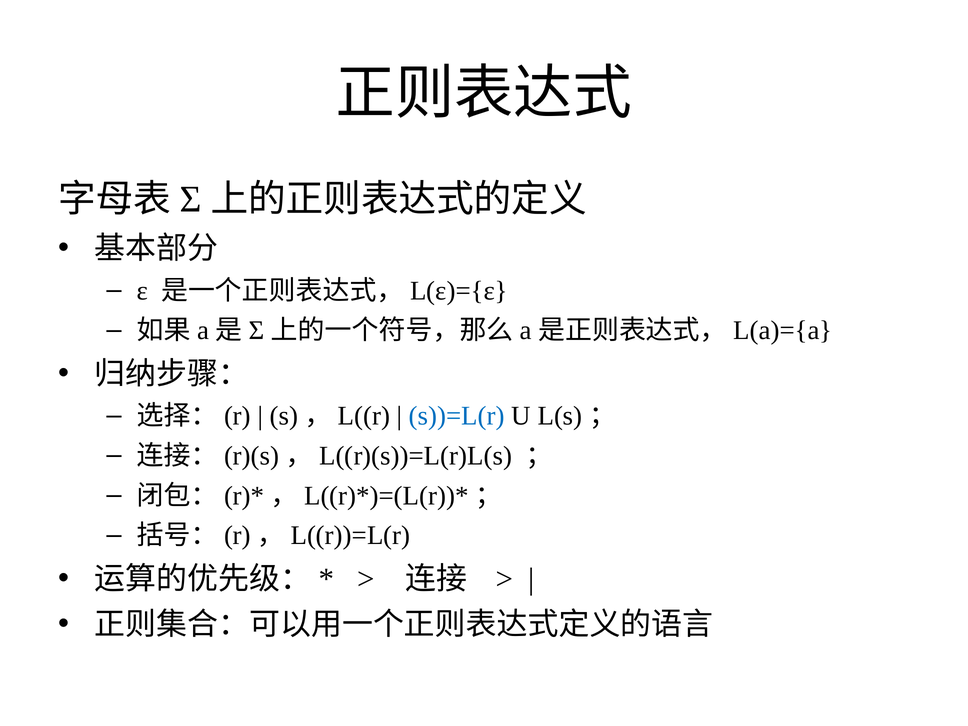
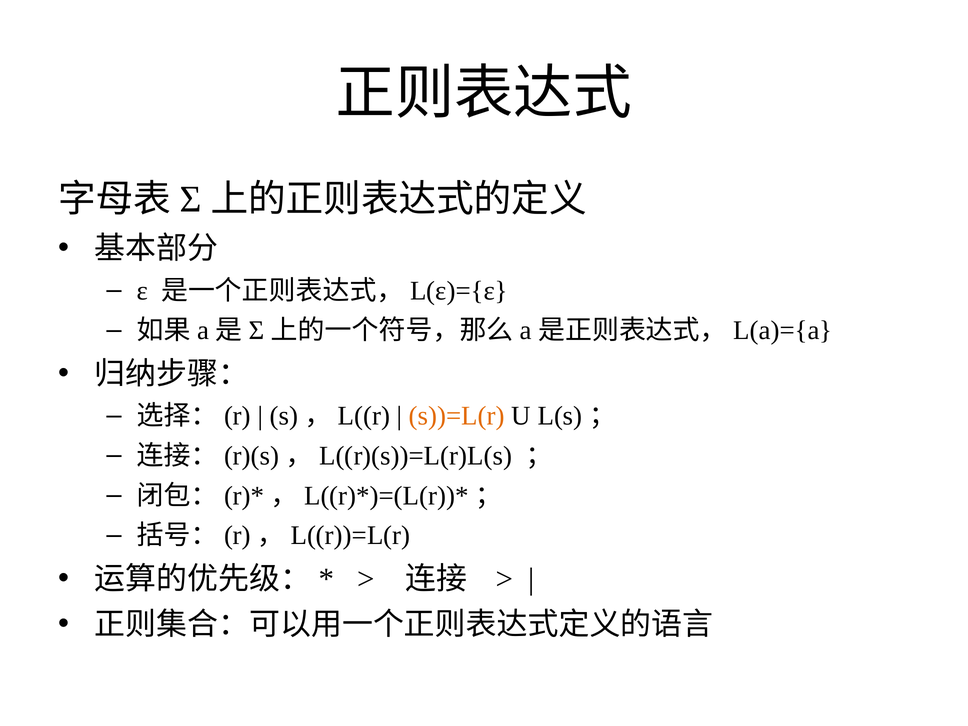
s))=L(r colour: blue -> orange
